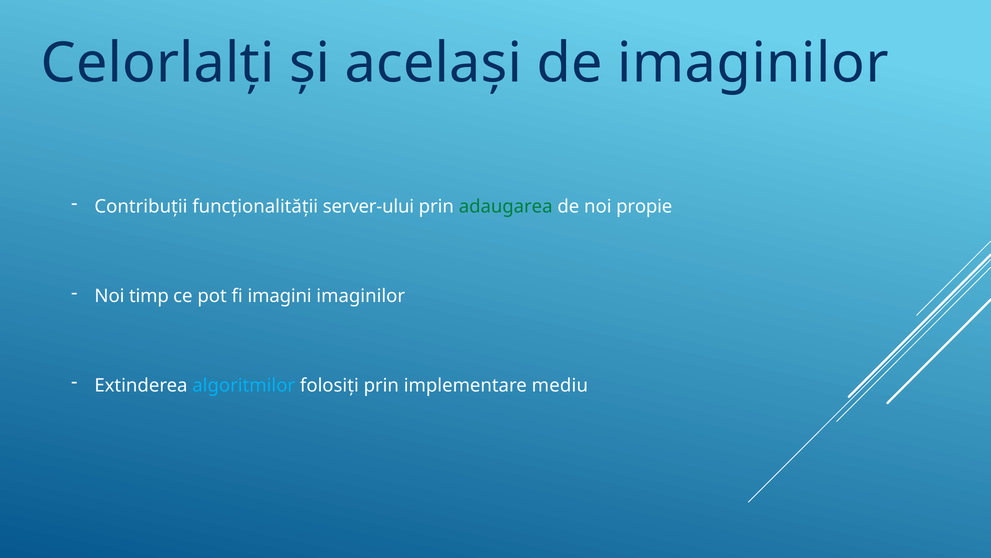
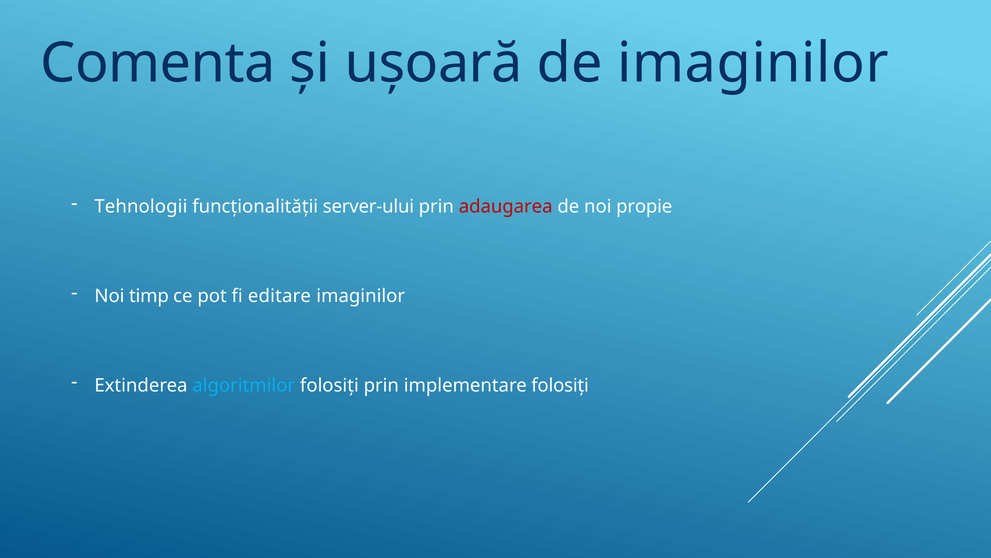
Celorlalți: Celorlalți -> Comenta
același: același -> ușoară
Contribuții: Contribuții -> Tehnologii
adaugarea colour: green -> red
imagini: imagini -> editare
implementare mediu: mediu -> folosiți
